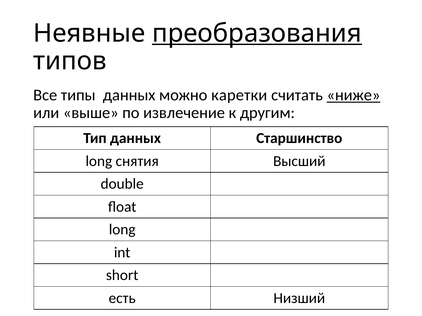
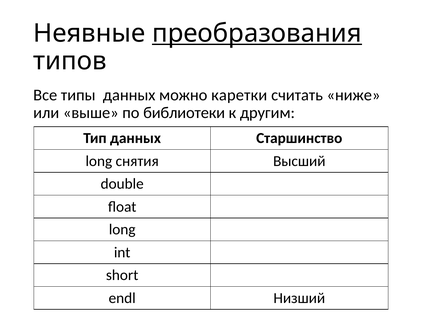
ниже underline: present -> none
извлечение: извлечение -> библиотеки
есть: есть -> endl
